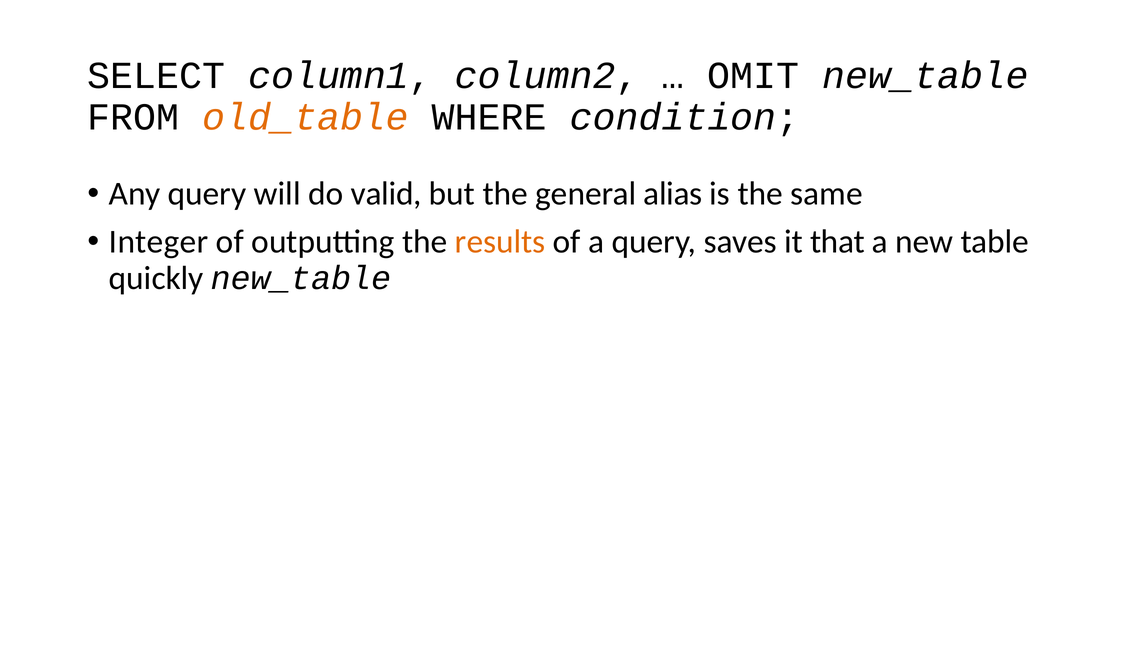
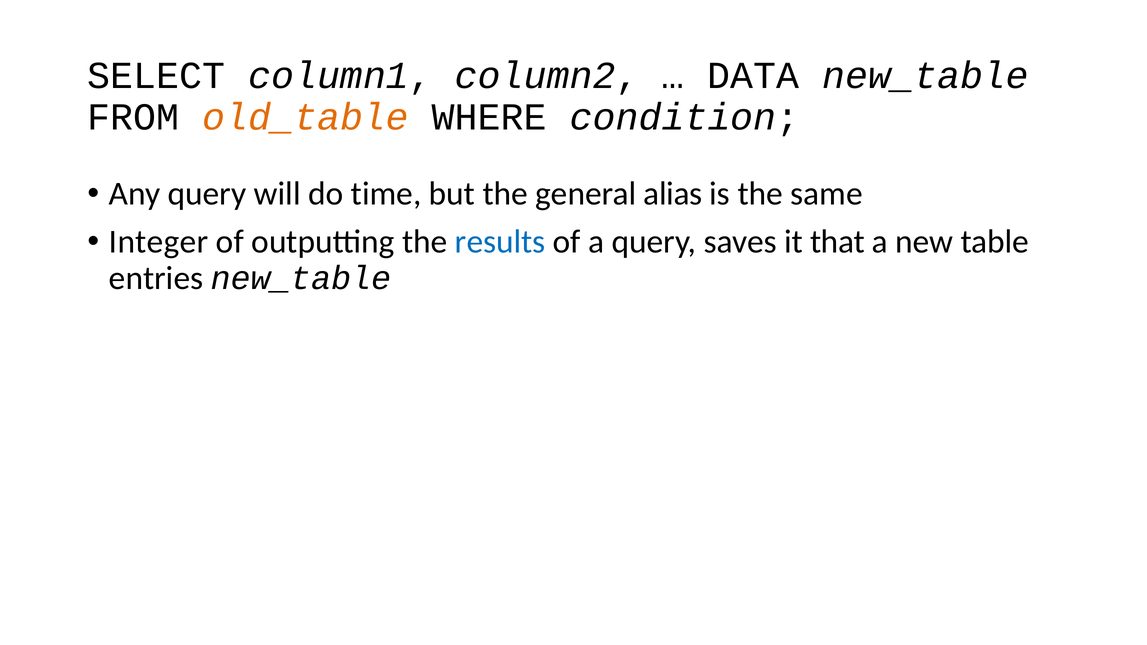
OMIT: OMIT -> DATA
valid: valid -> time
results colour: orange -> blue
quickly: quickly -> entries
